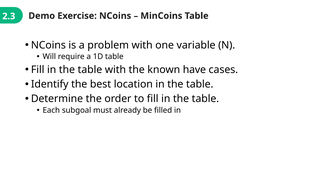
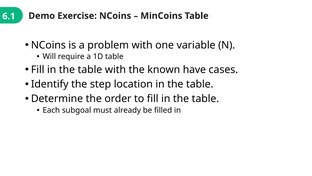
2.3: 2.3 -> 6.1
best: best -> step
